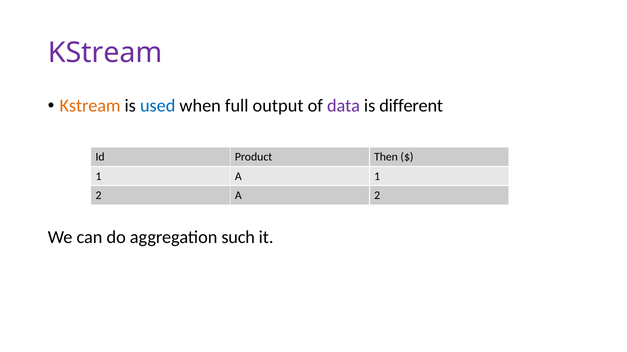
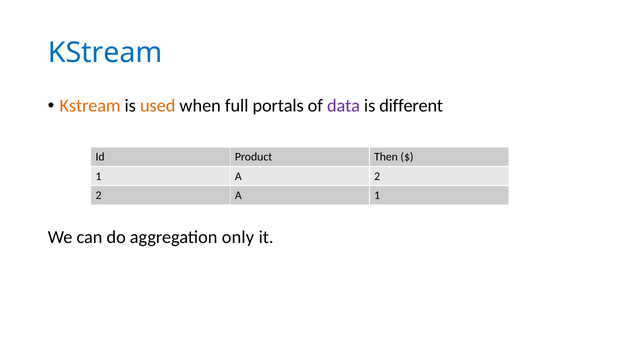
KStream at (105, 53) colour: purple -> blue
used colour: blue -> orange
output: output -> portals
A 1: 1 -> 2
A 2: 2 -> 1
such: such -> only
